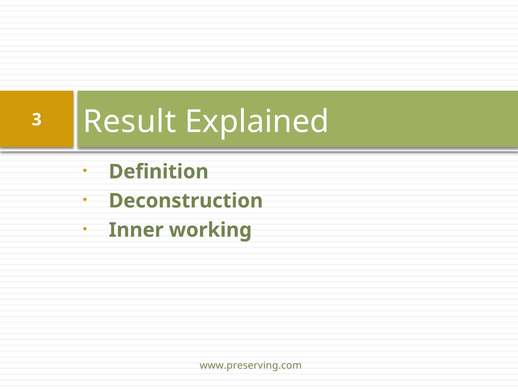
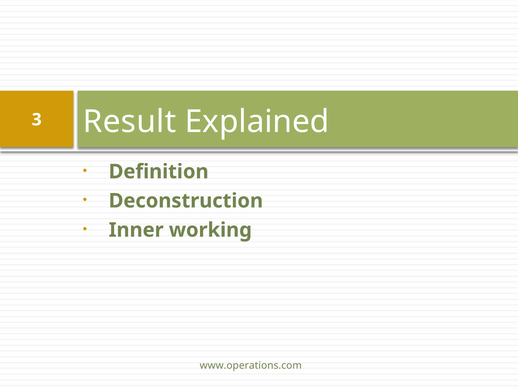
www.preserving.com: www.preserving.com -> www.operations.com
